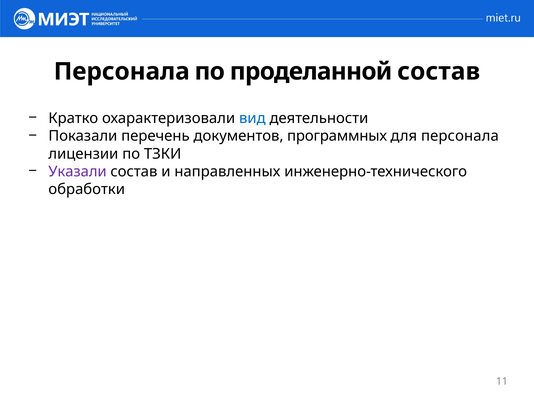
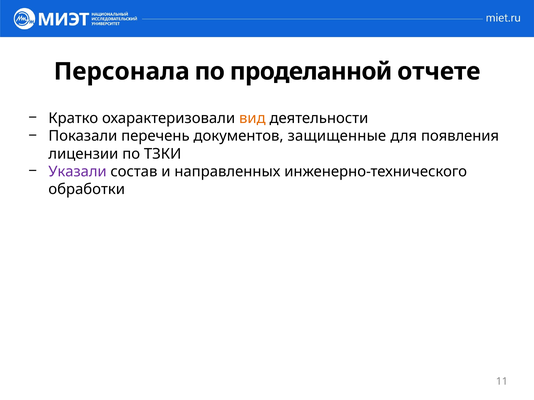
проделанной состав: состав -> отчете
вид colour: blue -> orange
программных: программных -> защищенные
для персонала: персонала -> появления
